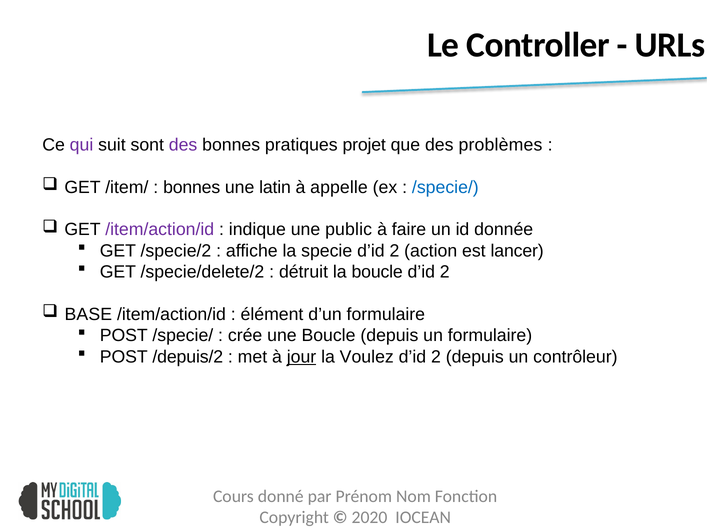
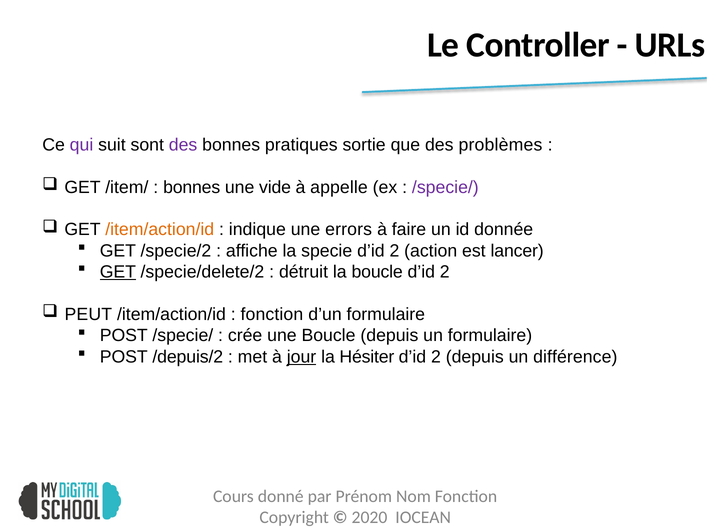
projet: projet -> sortie
latin: latin -> vide
/specie/ at (445, 187) colour: blue -> purple
/item/action/id at (160, 230) colour: purple -> orange
public: public -> errors
GET at (118, 272) underline: none -> present
BASE: BASE -> PEUT
élément at (272, 315): élément -> fonction
Voulez: Voulez -> Hésiter
contrôleur: contrôleur -> différence
